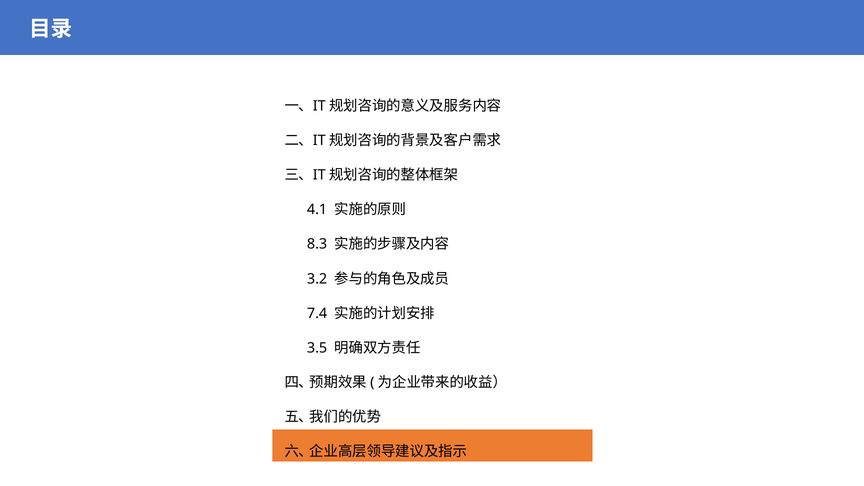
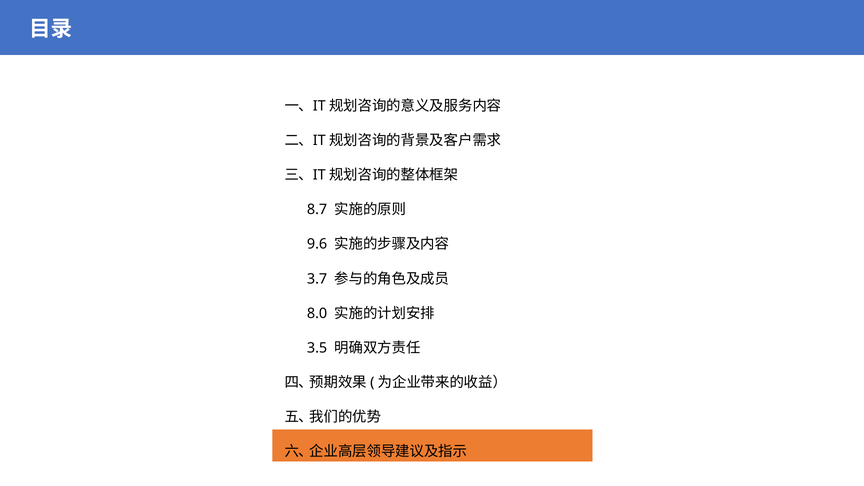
4.1: 4.1 -> 8.7
8.3: 8.3 -> 9.6
3.2: 3.2 -> 3.7
7.4: 7.4 -> 8.0
